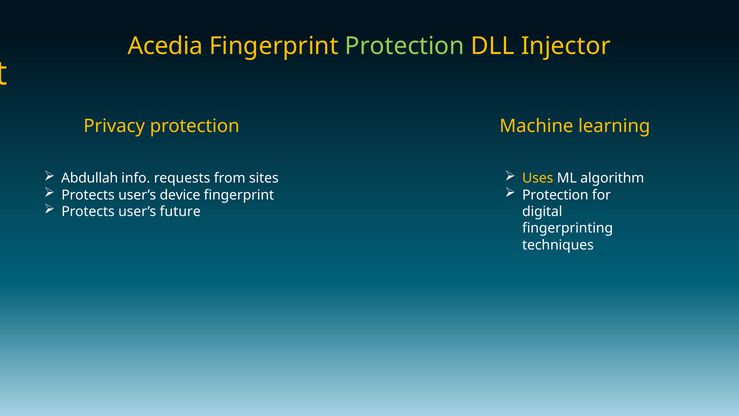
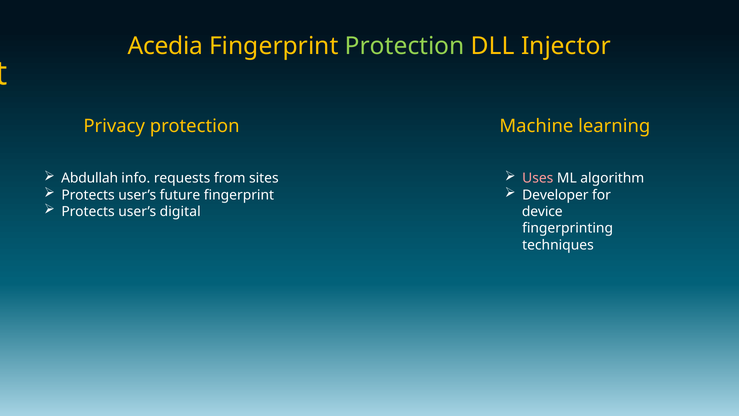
Uses colour: yellow -> pink
device: device -> future
Protection at (555, 195): Protection -> Developer
user’s future: future -> digital
digital at (542, 212): digital -> device
